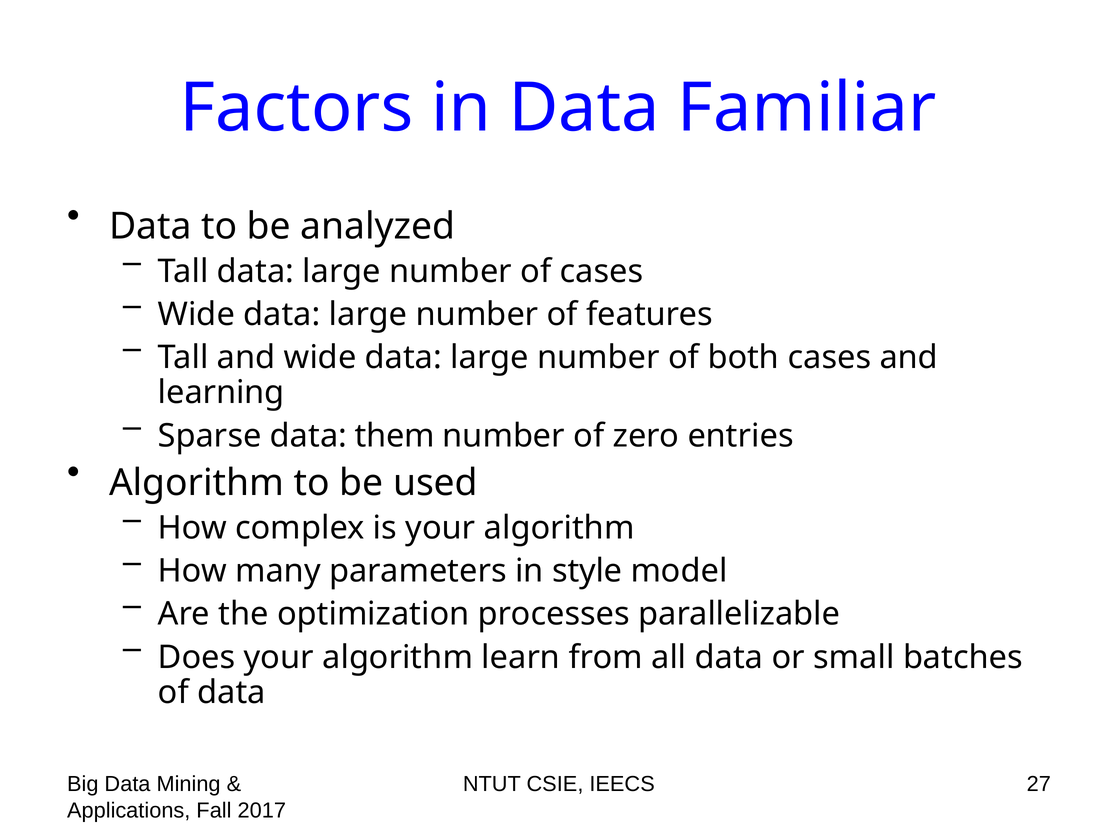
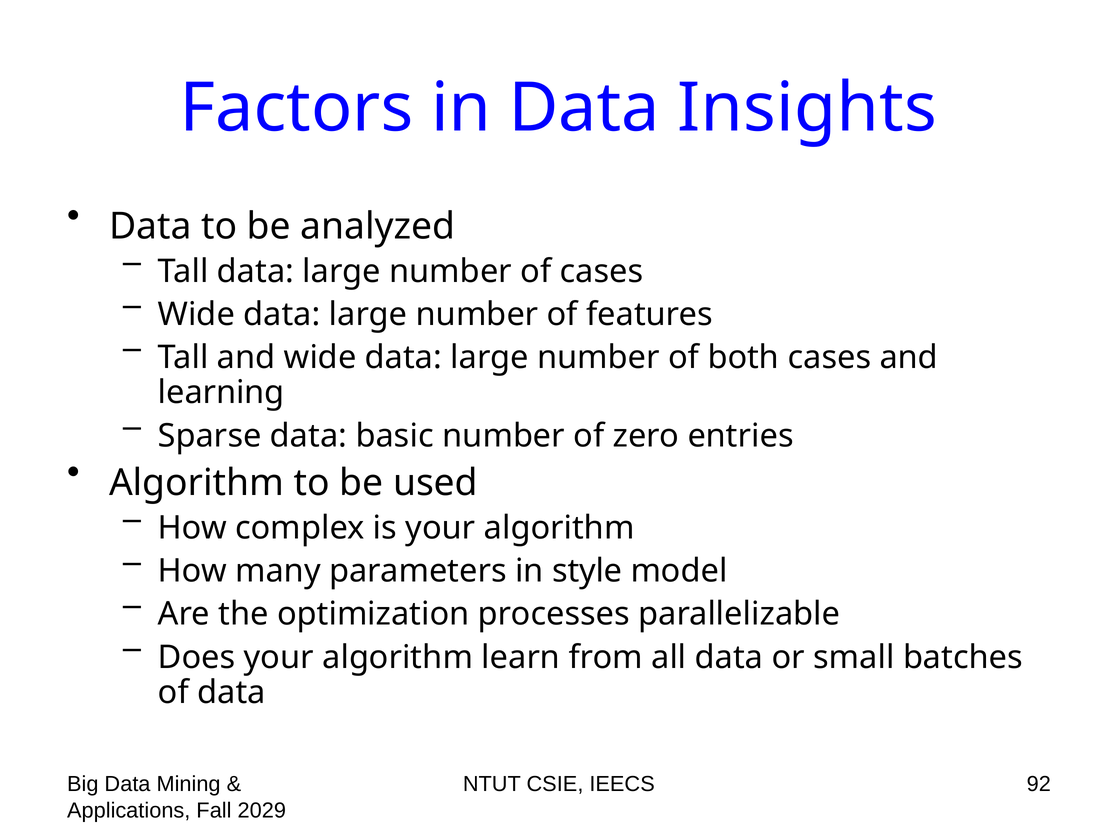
Familiar: Familiar -> Insights
them: them -> basic
27: 27 -> 92
2017: 2017 -> 2029
